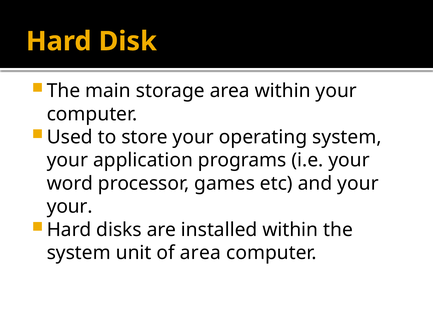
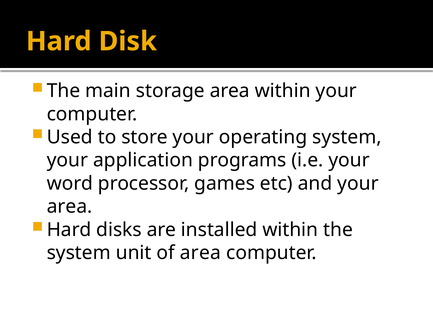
your at (70, 206): your -> area
